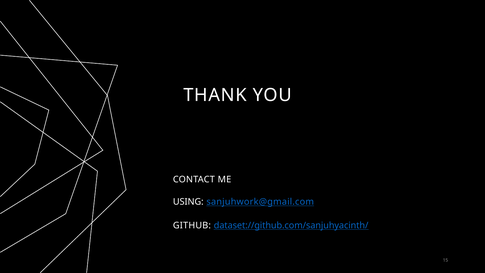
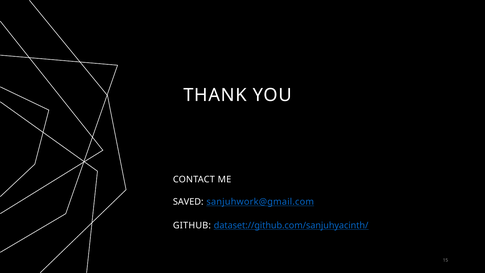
USING: USING -> SAVED
